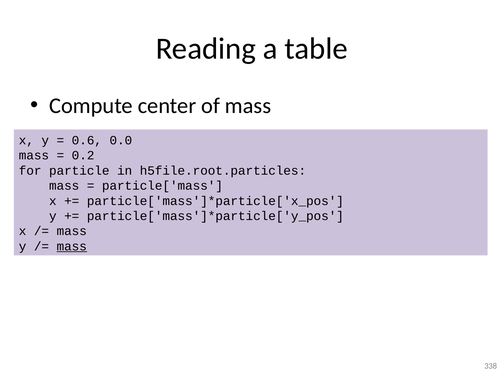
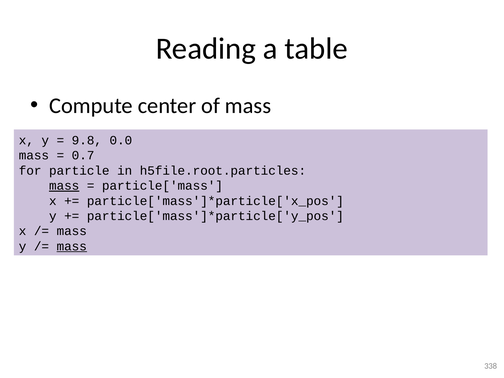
0.6: 0.6 -> 9.8
0.2: 0.2 -> 0.7
mass at (64, 186) underline: none -> present
